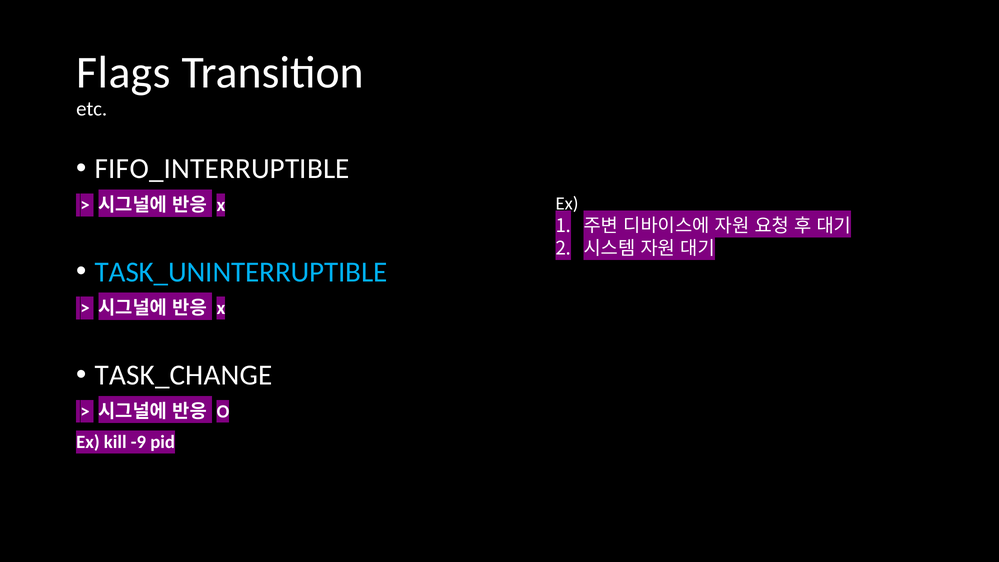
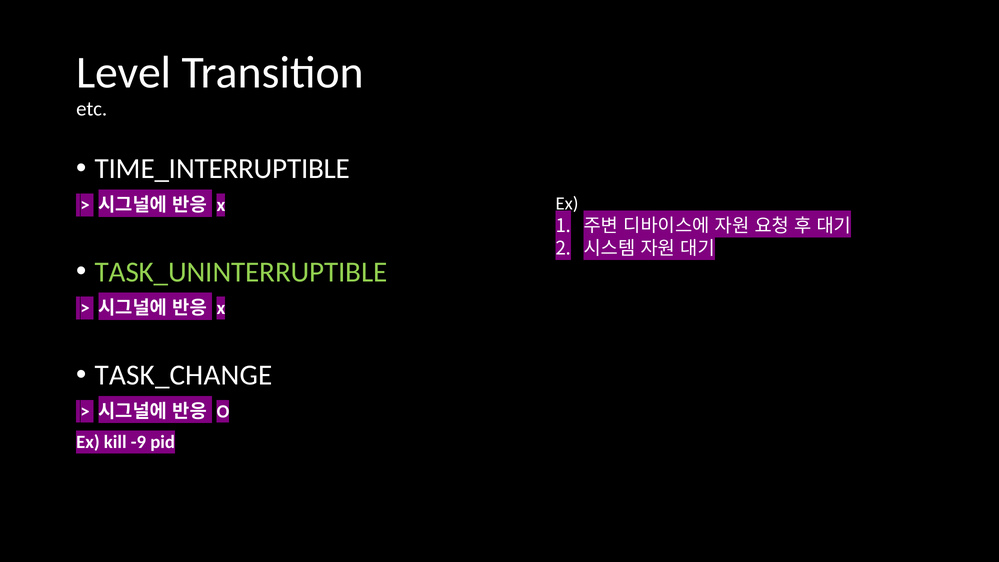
Flags: Flags -> Level
FIFO_INTERRUPTIBLE: FIFO_INTERRUPTIBLE -> TIME_INTERRUPTIBLE
TASK_UNINTERRUPTIBLE colour: light blue -> light green
